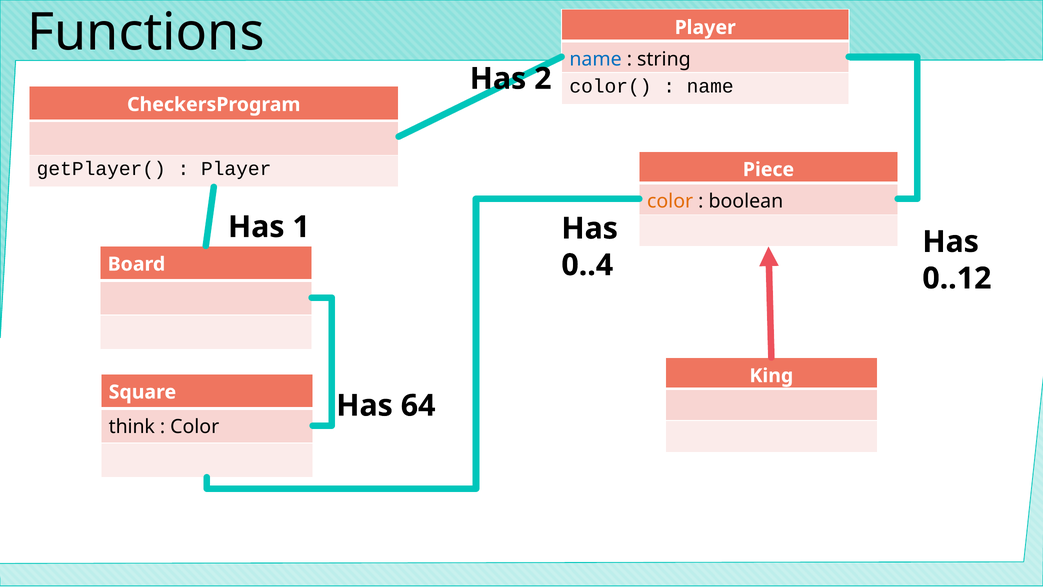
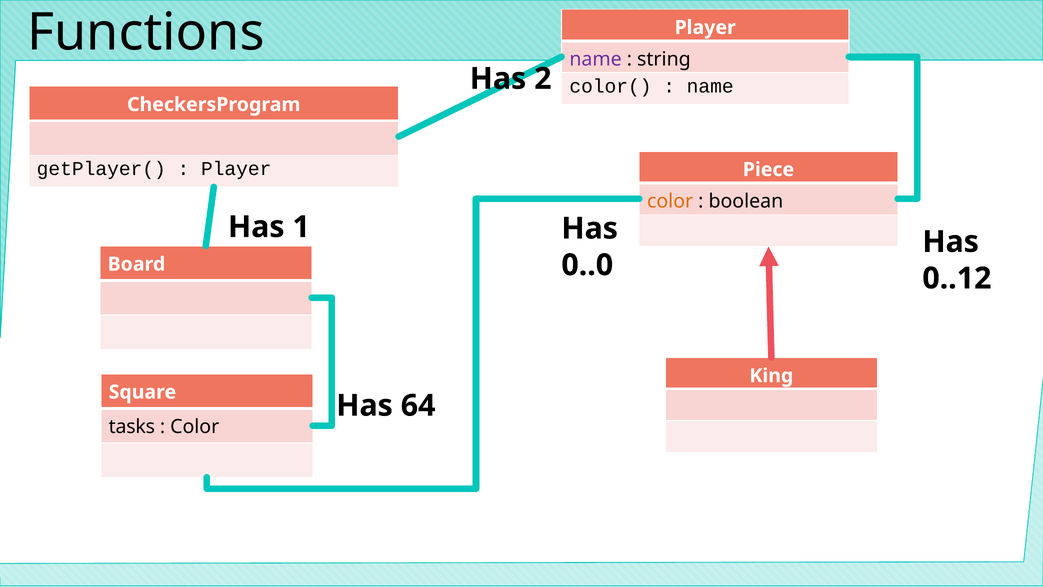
name at (596, 59) colour: blue -> purple
0..4: 0..4 -> 0..0
think: think -> tasks
